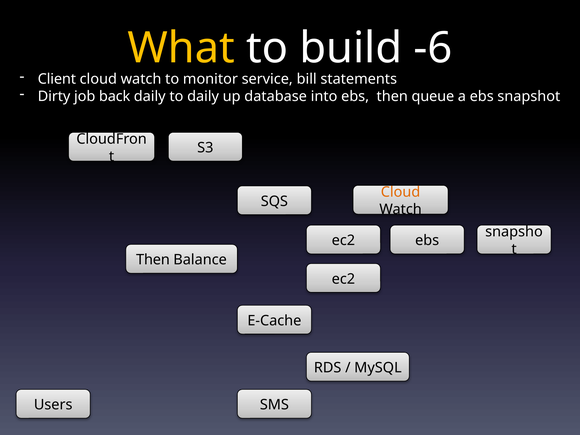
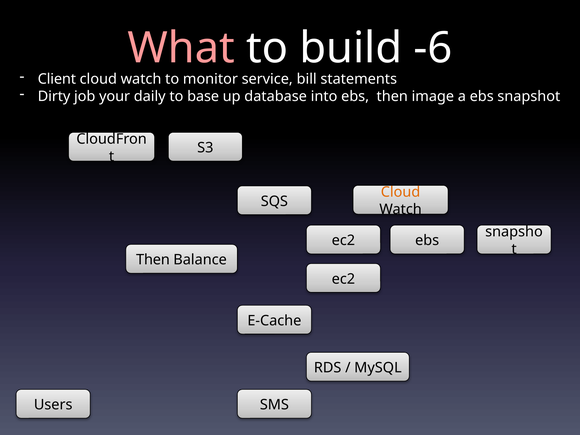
What colour: yellow -> pink
back: back -> your
to daily: daily -> base
queue: queue -> image
